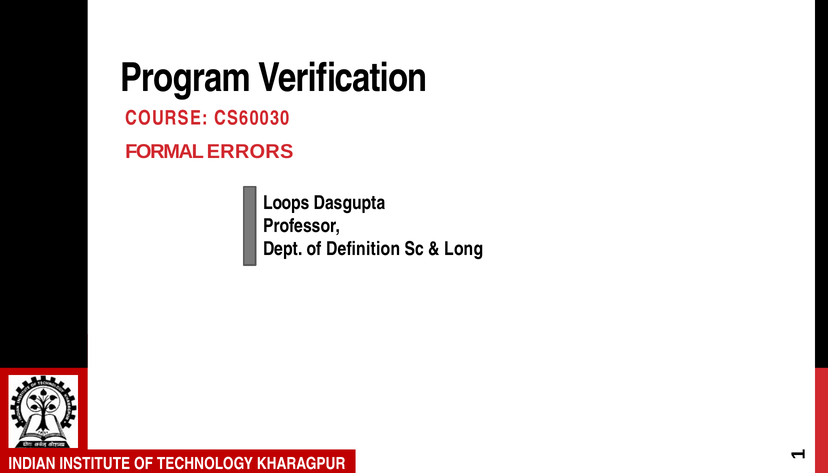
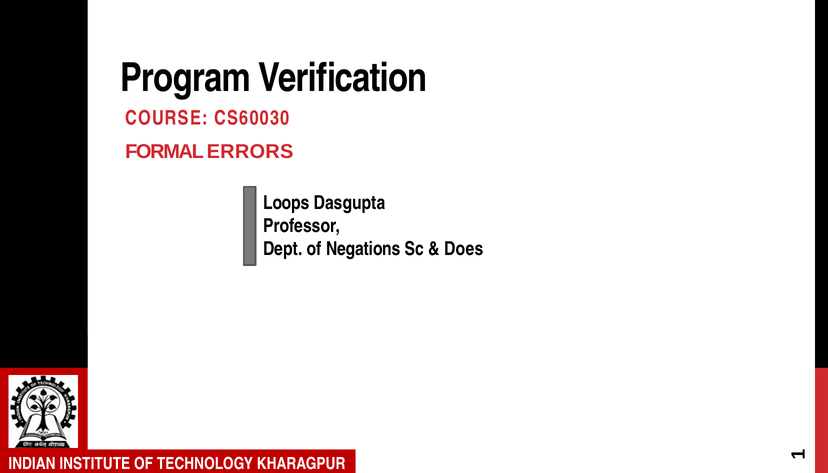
Definition: Definition -> Negations
Long: Long -> Does
